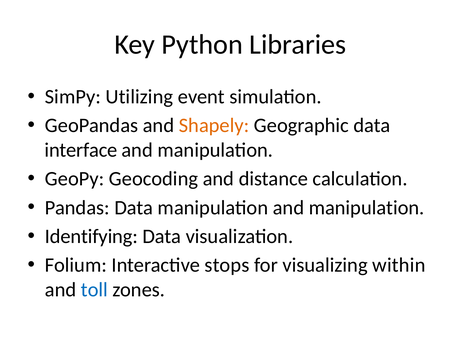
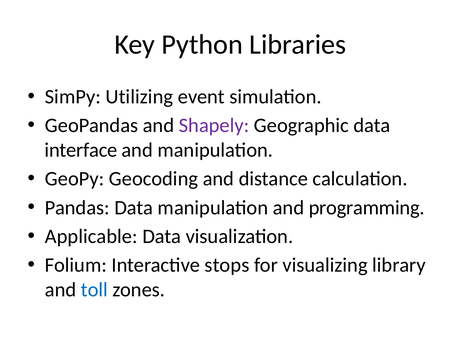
Shapely colour: orange -> purple
manipulation and manipulation: manipulation -> programming
Identifying: Identifying -> Applicable
within: within -> library
